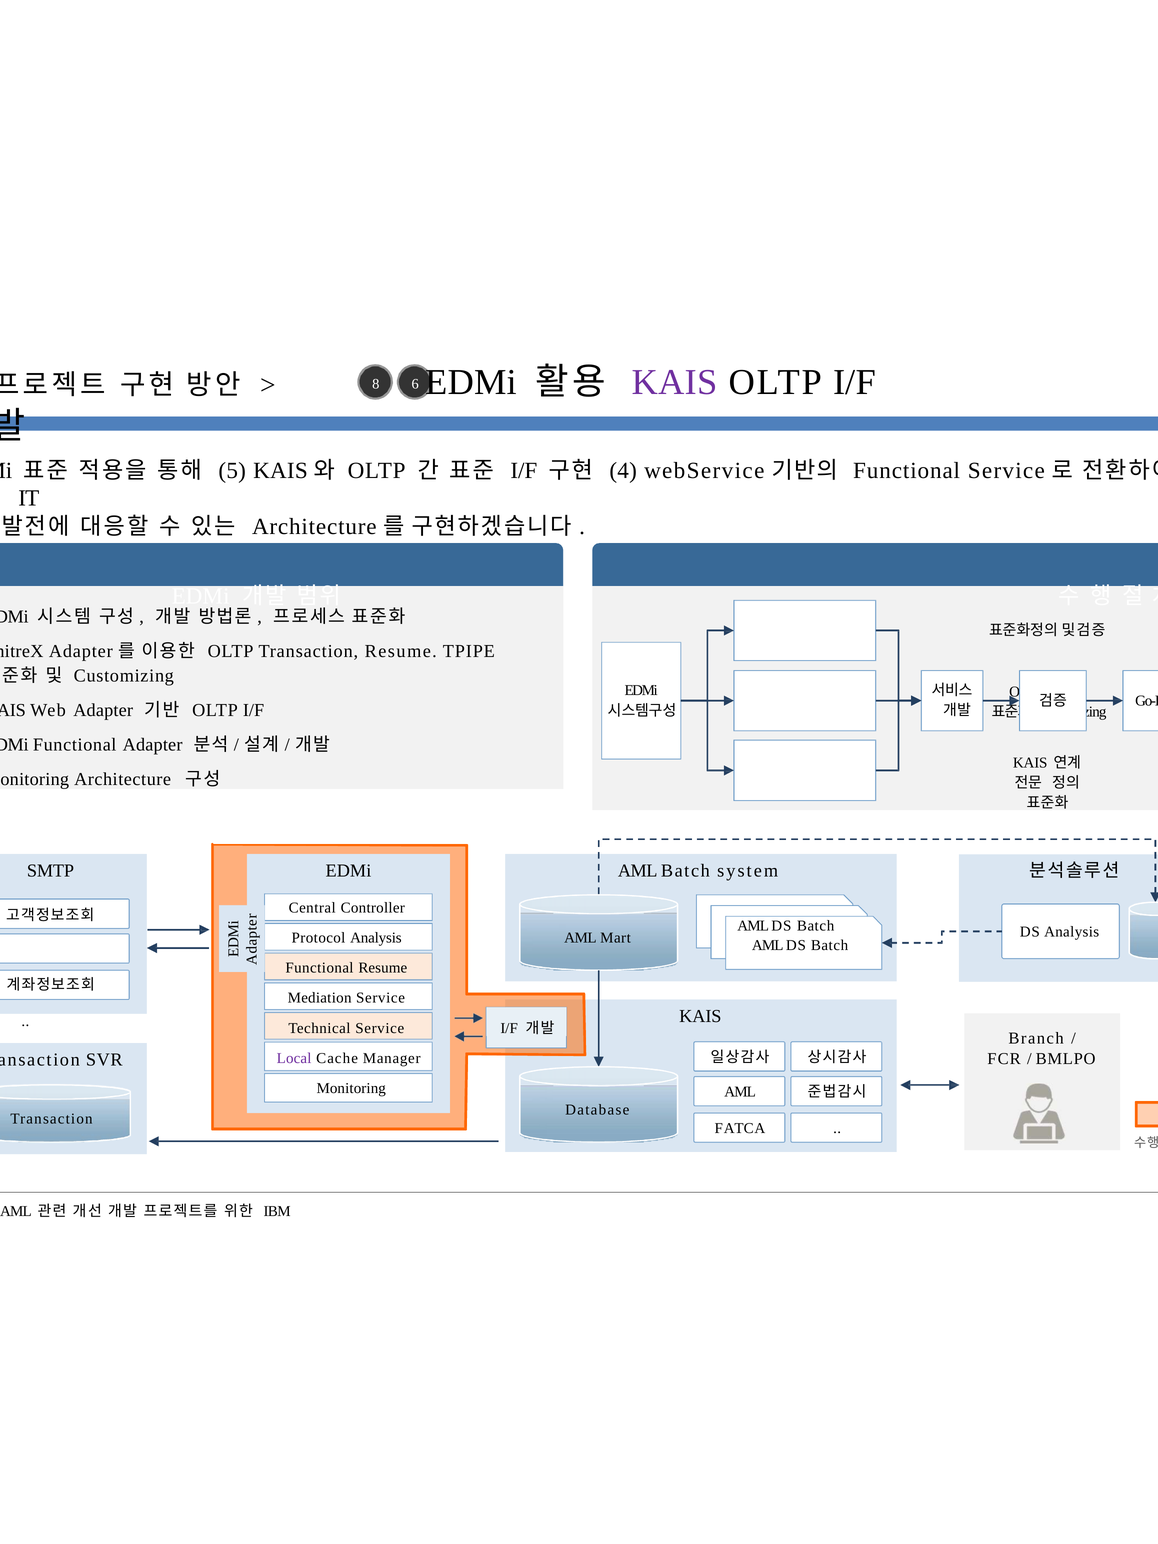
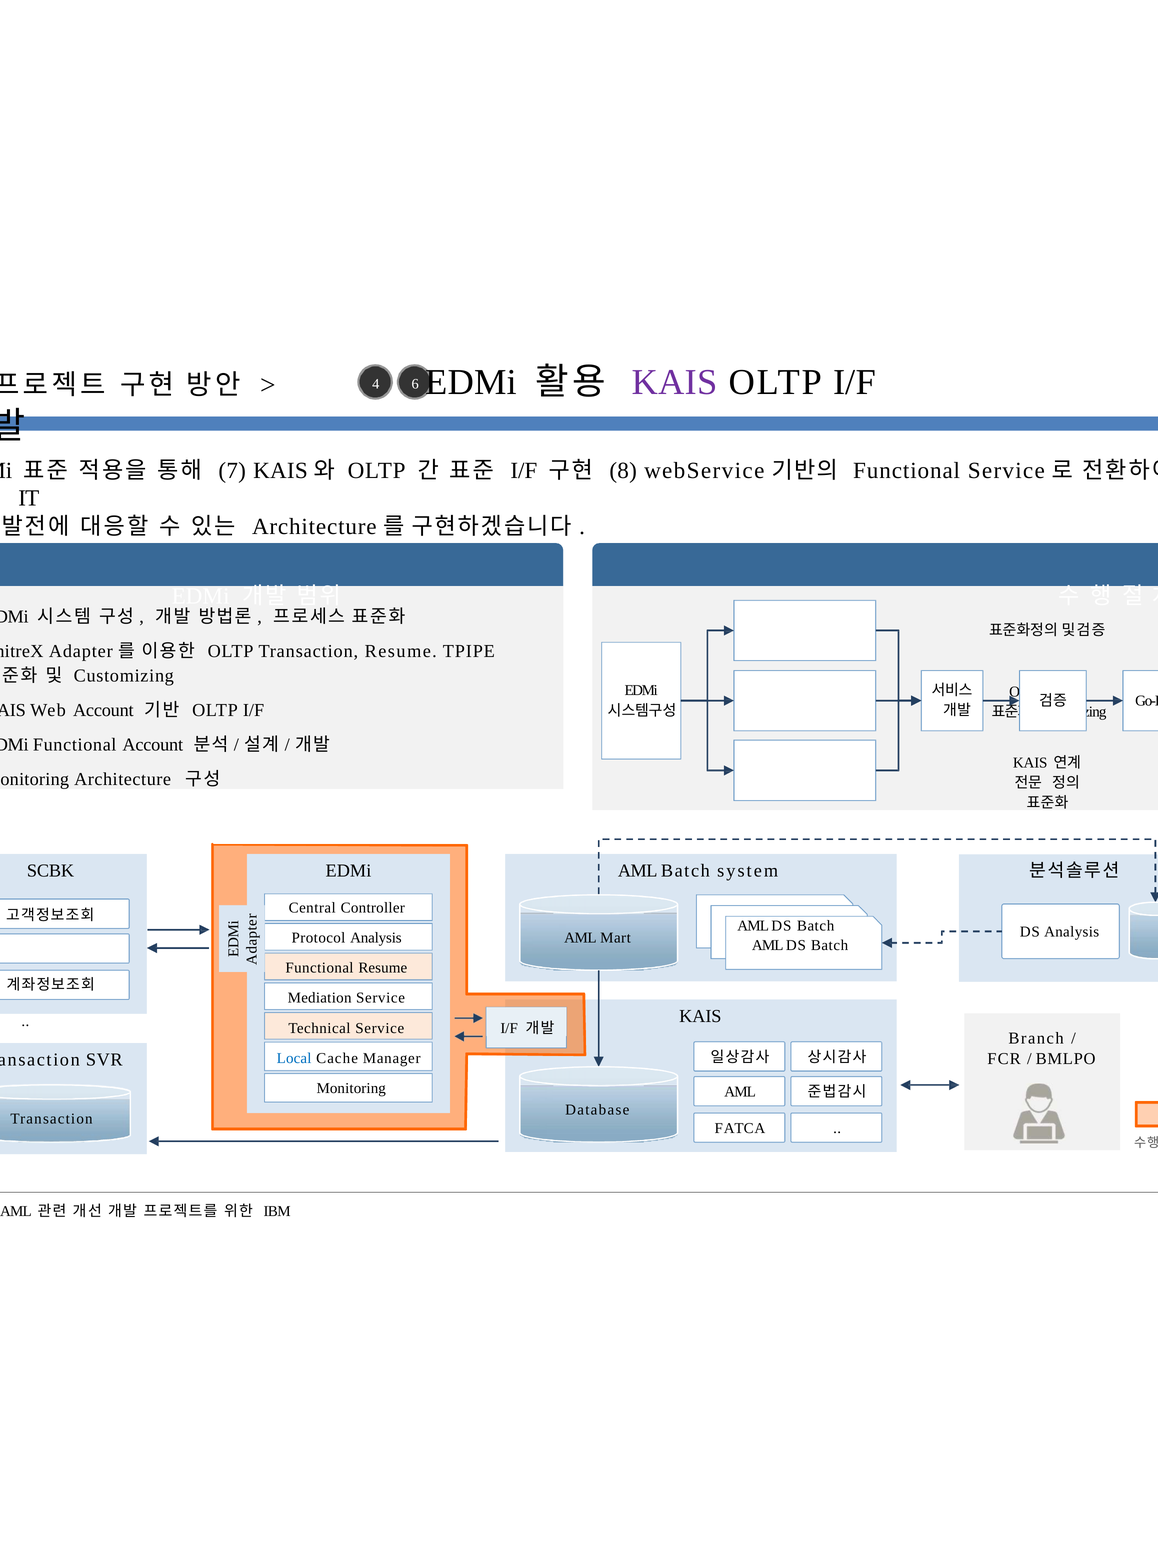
8: 8 -> 4
5: 5 -> 7
4: 4 -> 8
Web Adapter: Adapter -> Account
Functional Adapter: Adapter -> Account
SMTP at (51, 871): SMTP -> SCBK
Local colour: purple -> blue
